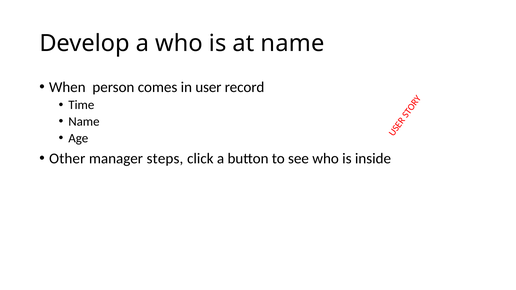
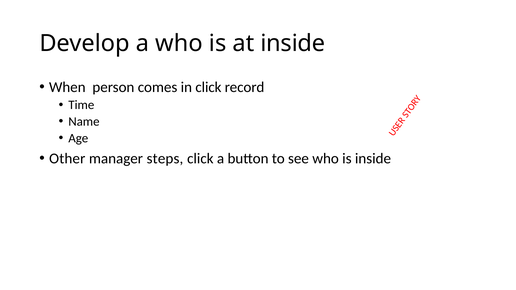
at name: name -> inside
in user: user -> click
